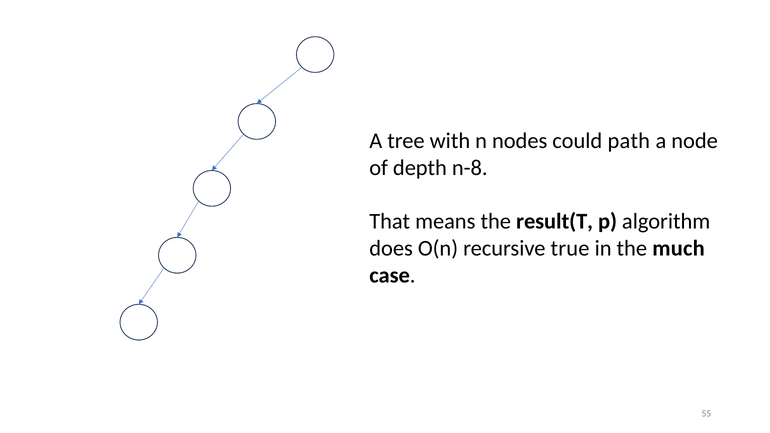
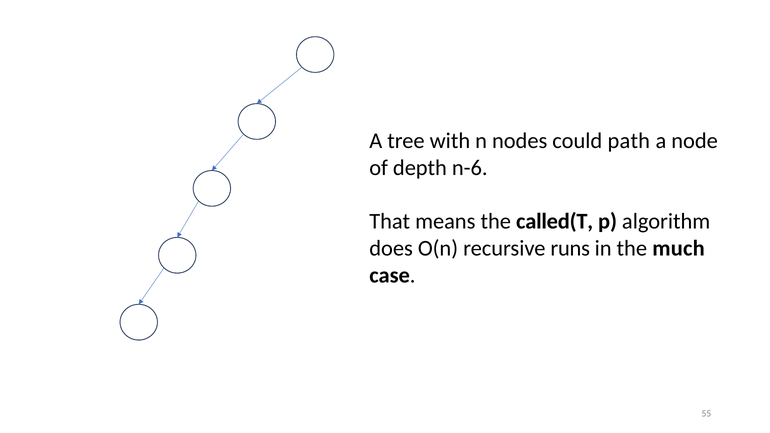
n-8: n-8 -> n-6
result(T: result(T -> called(T
true: true -> runs
